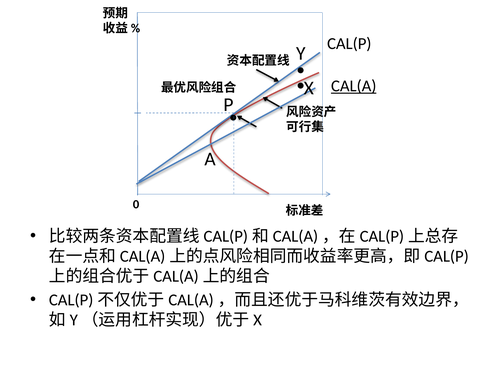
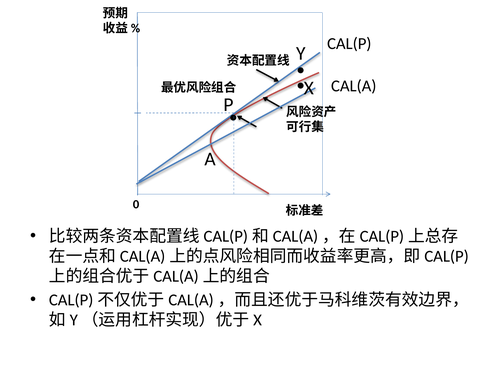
CAL(A underline: present -> none
